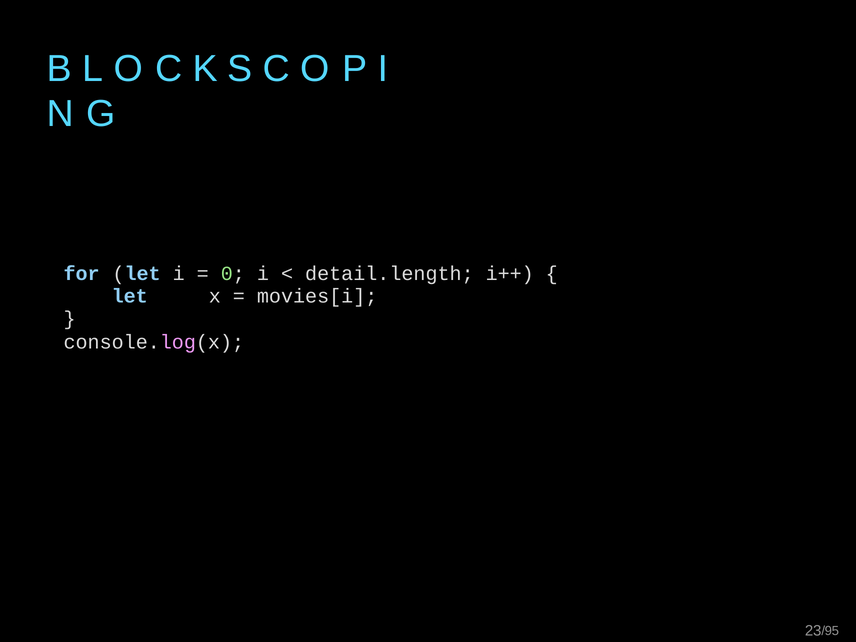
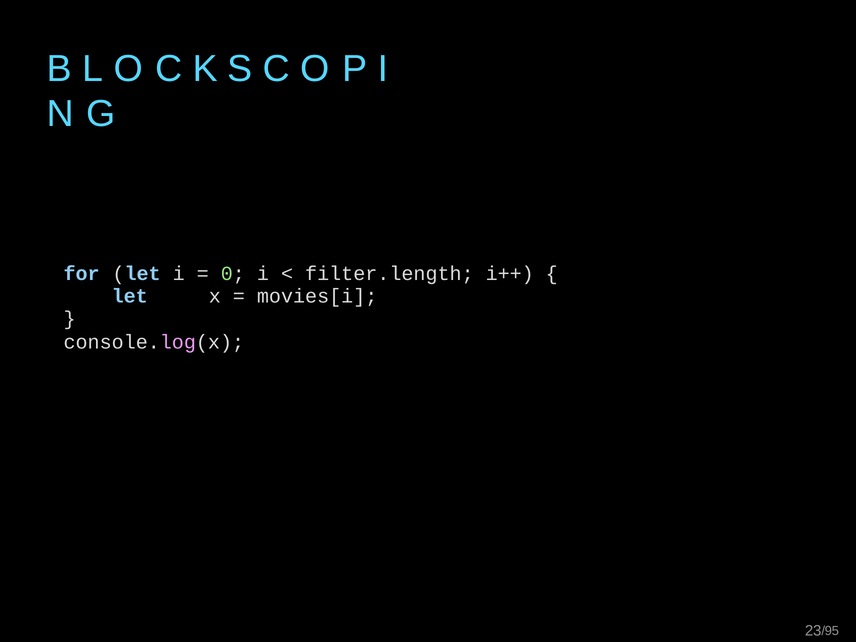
detail.length: detail.length -> filter.length
